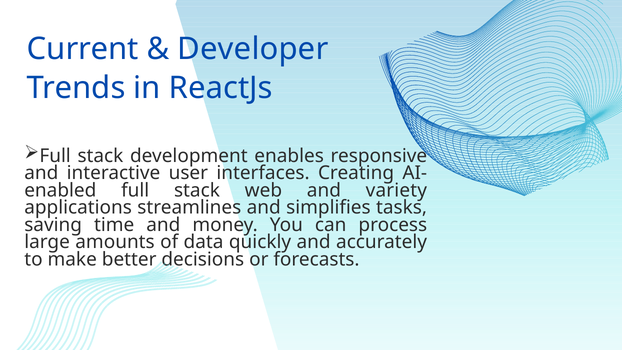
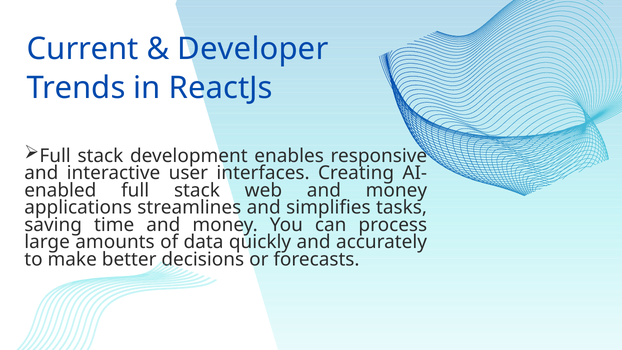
variety at (396, 190): variety -> money
